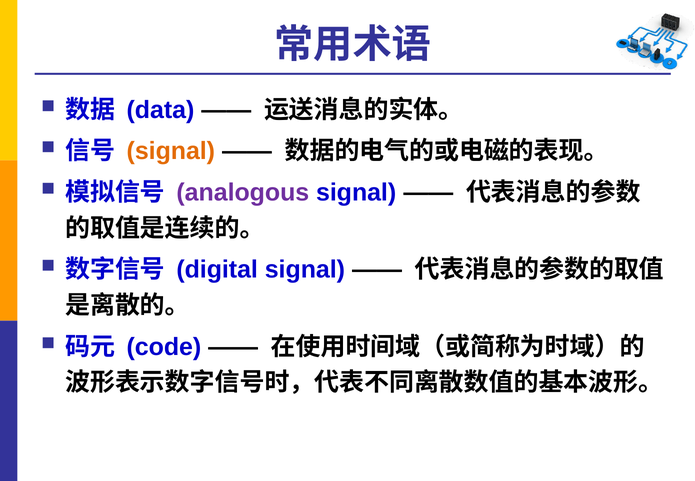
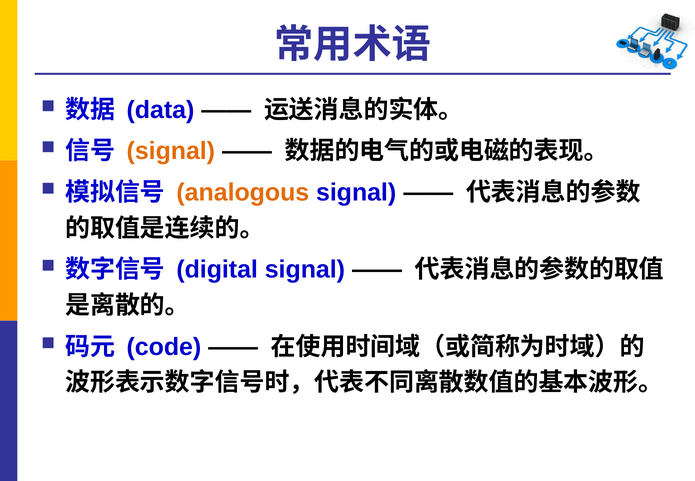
analogous colour: purple -> orange
